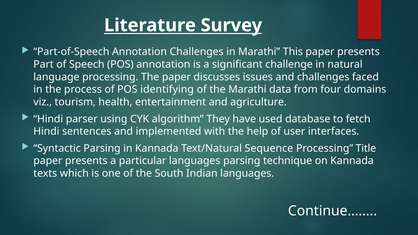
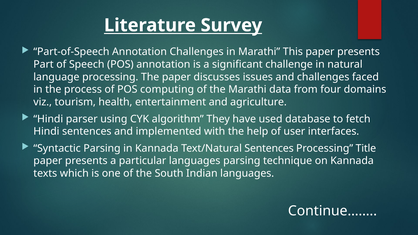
identifying: identifying -> computing
Text/Natural Sequence: Sequence -> Sentences
